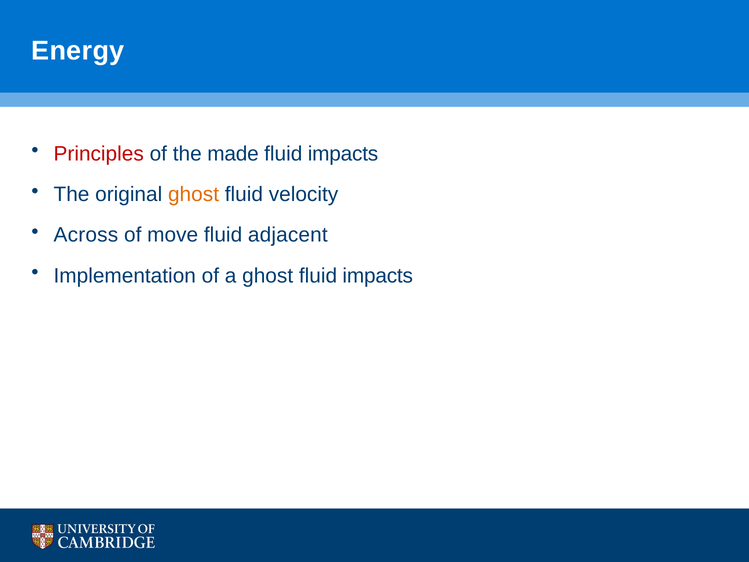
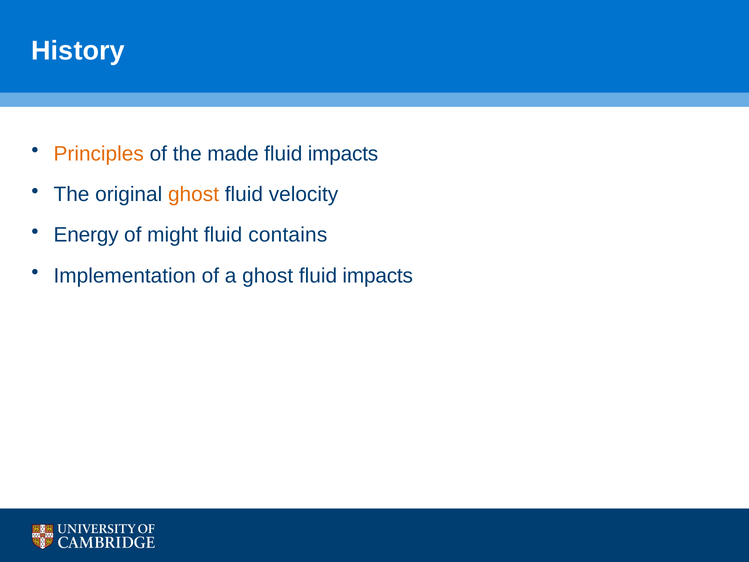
Energy: Energy -> History
Principles colour: red -> orange
Across: Across -> Energy
move: move -> might
adjacent: adjacent -> contains
